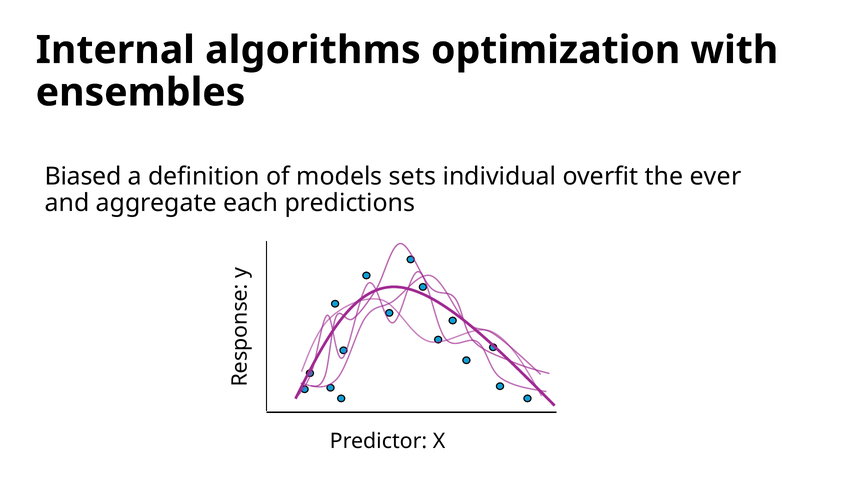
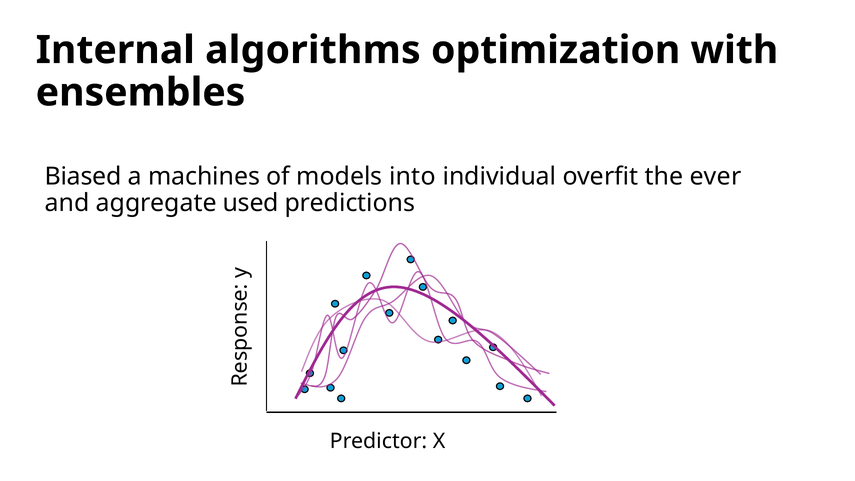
definition: definition -> machines
sets: sets -> into
each: each -> used
